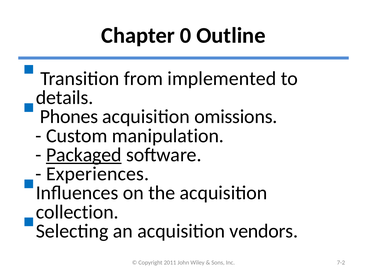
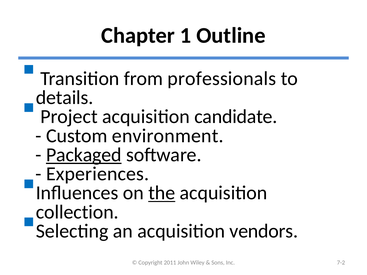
0: 0 -> 1
implemented: implemented -> professionals
Phones: Phones -> Project
omissions: omissions -> candidate
manipulation: manipulation -> environment
the underline: none -> present
